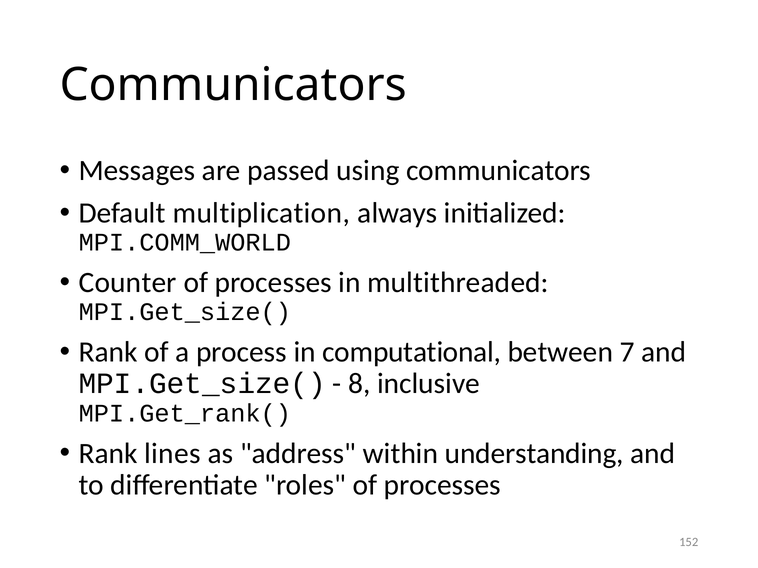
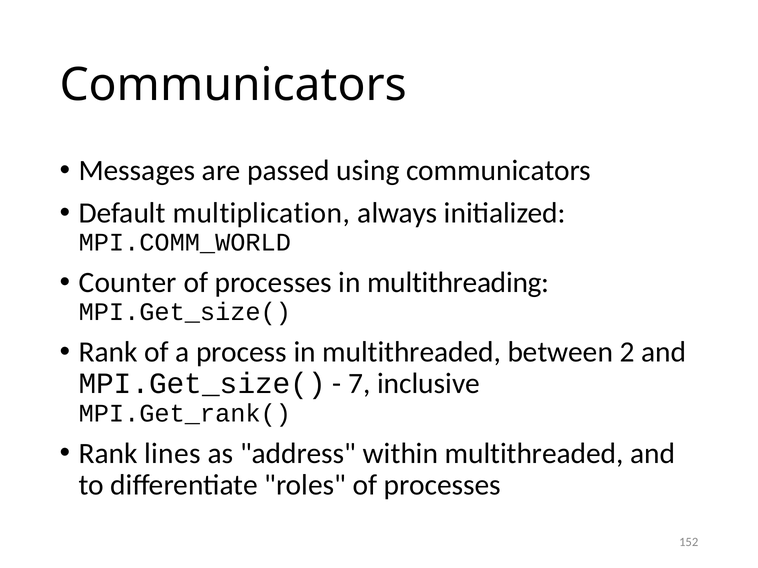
multithreaded: multithreaded -> multithreading
in computational: computational -> multithreaded
7: 7 -> 2
8: 8 -> 7
within understanding: understanding -> multithreaded
